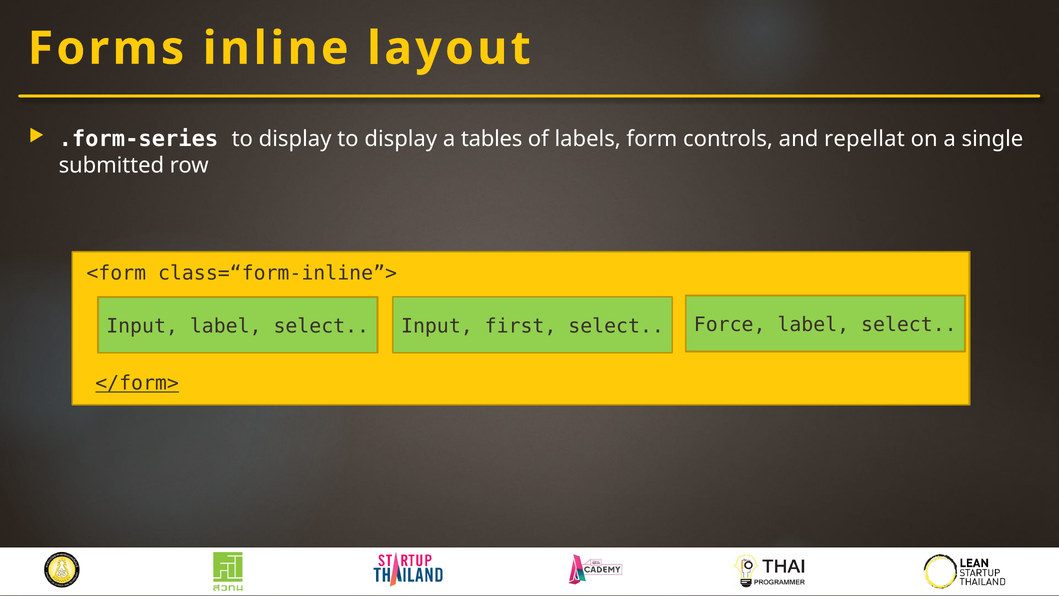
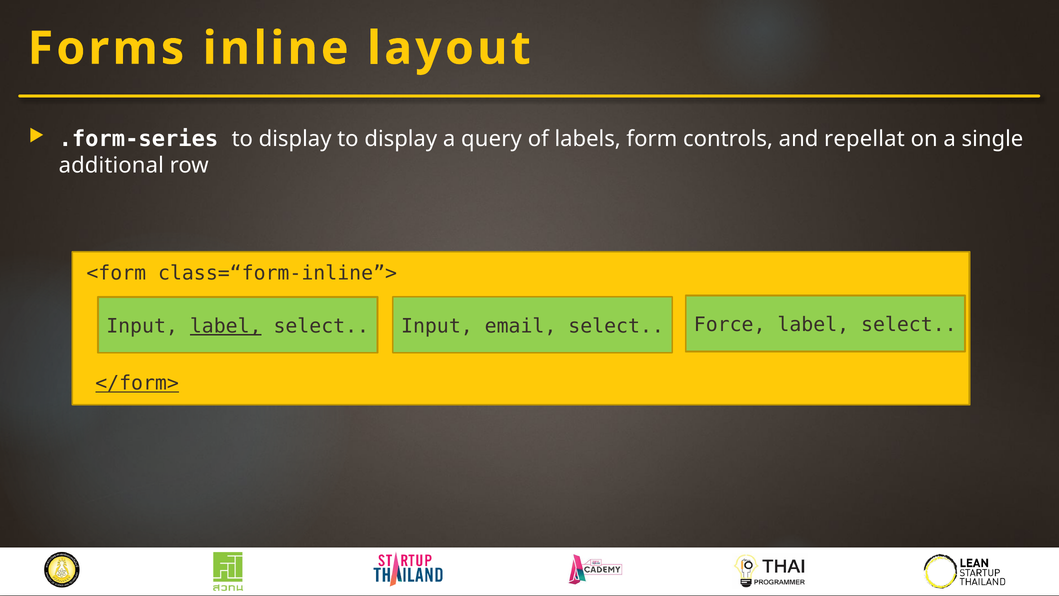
tables: tables -> query
submitted: submitted -> additional
first: first -> email
label at (226, 326) underline: none -> present
